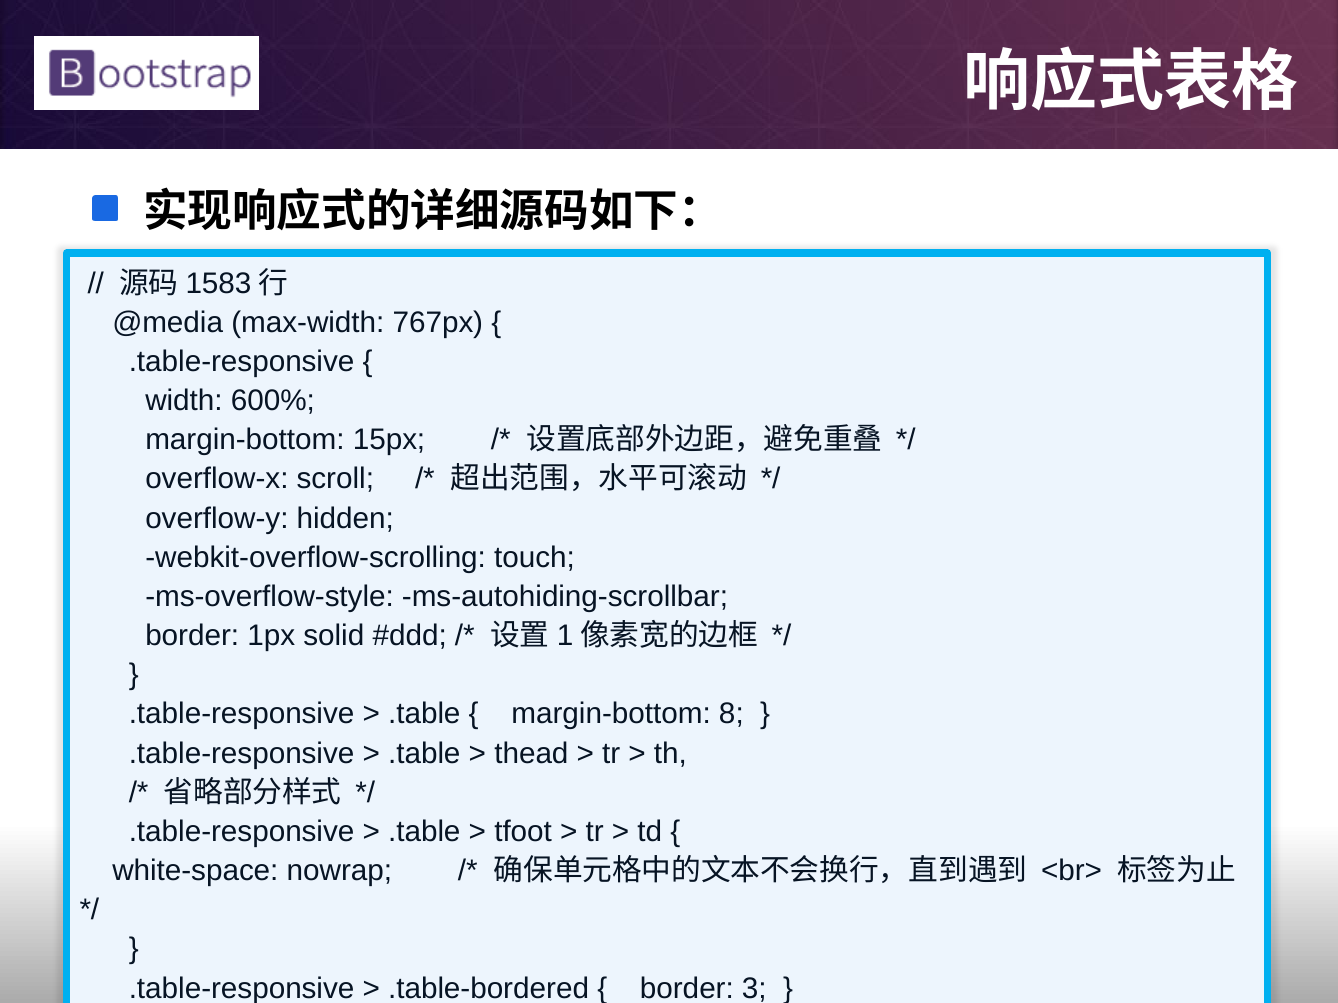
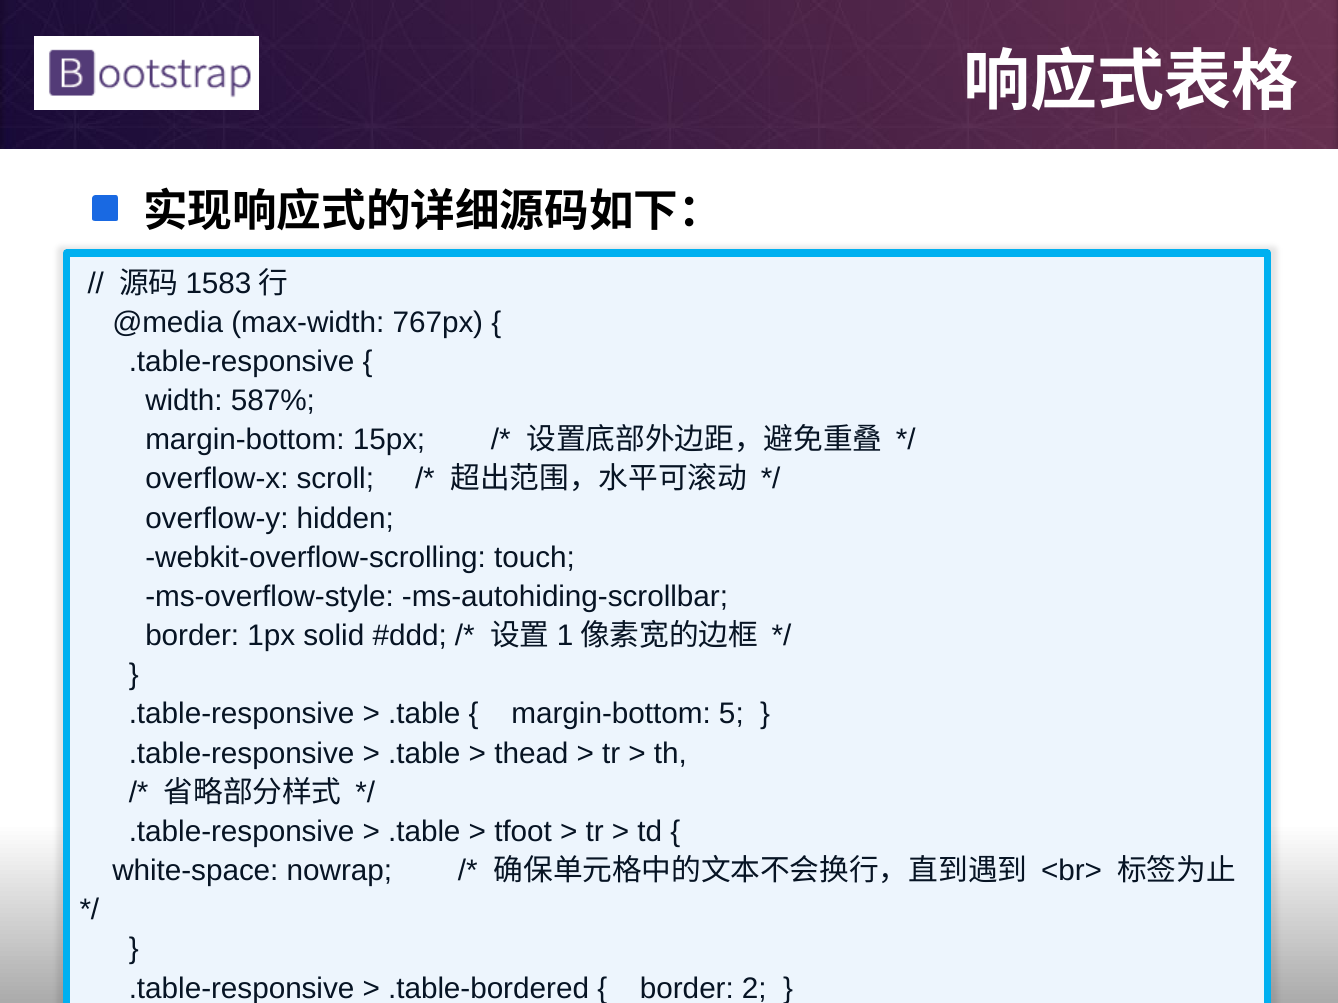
600%: 600% -> 587%
8: 8 -> 5
3: 3 -> 2
